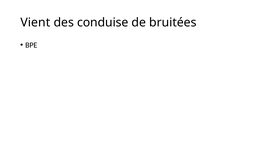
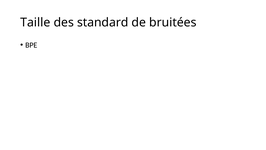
Vient: Vient -> Taille
conduise: conduise -> standard
